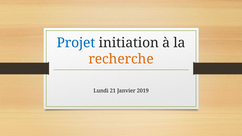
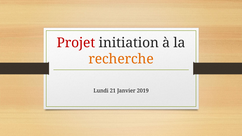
Projet colour: blue -> red
